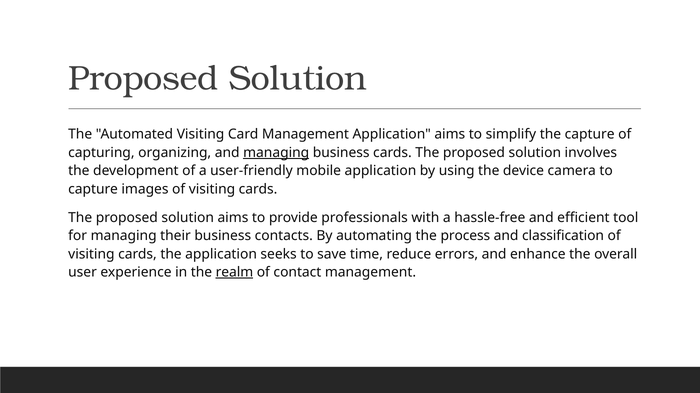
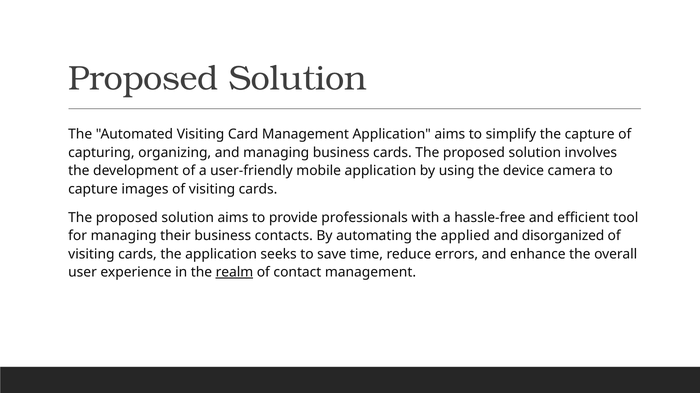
managing at (276, 153) underline: present -> none
process: process -> applied
classification: classification -> disorganized
